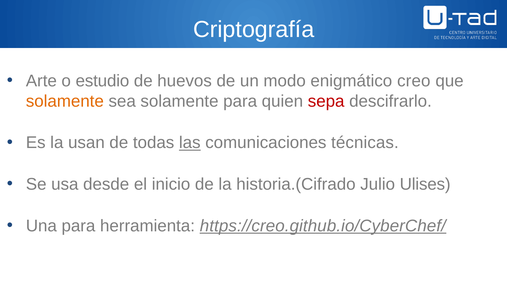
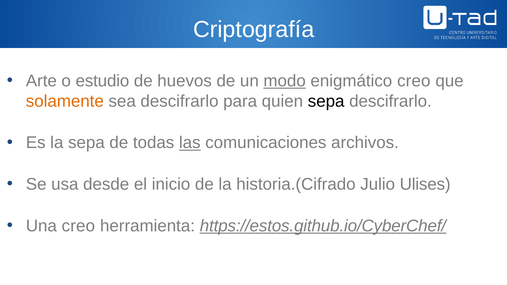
modo underline: none -> present
sea solamente: solamente -> descifrarlo
sepa at (326, 101) colour: red -> black
la usan: usan -> sepa
técnicas: técnicas -> archivos
Una para: para -> creo
https://creo.github.io/CyberChef/: https://creo.github.io/CyberChef/ -> https://estos.github.io/CyberChef/
